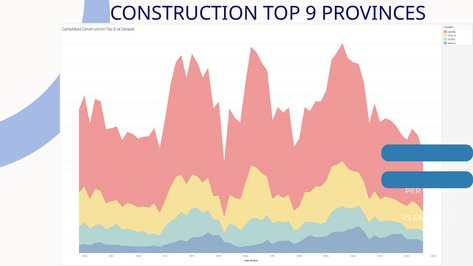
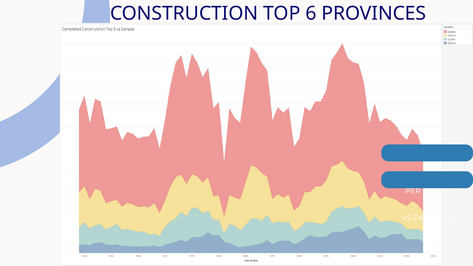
9: 9 -> 6
